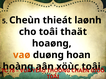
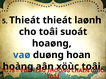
5 Cheùn: Cheùn -> Thieát
thaät: thaät -> suoát
vaø colour: orange -> blue
